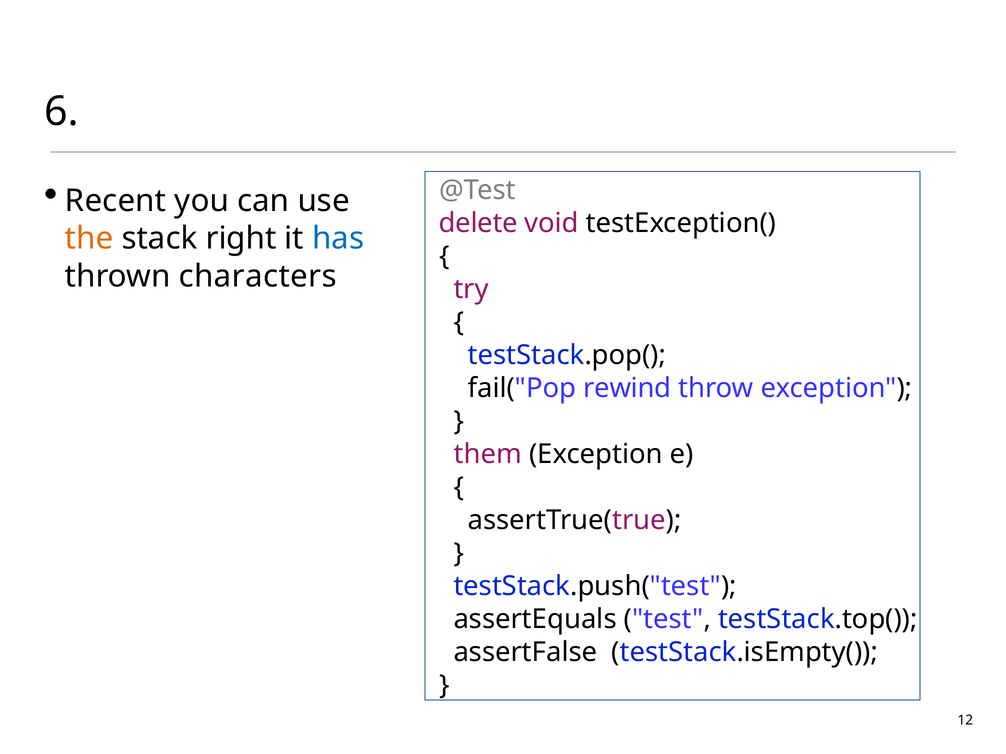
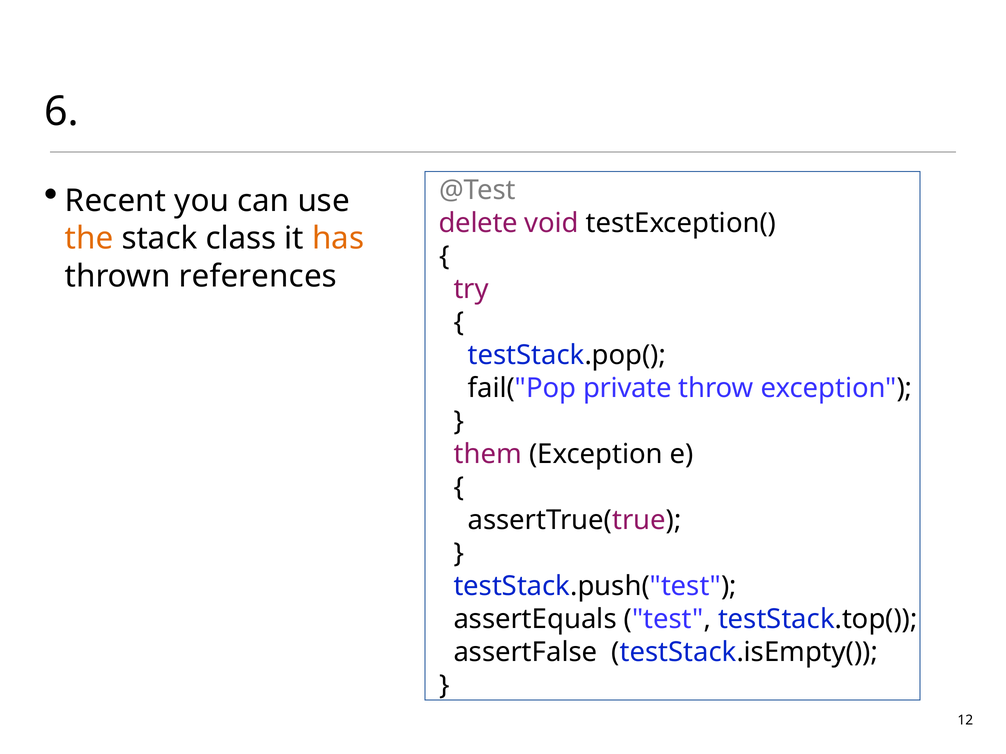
right: right -> class
has colour: blue -> orange
characters: characters -> references
rewind: rewind -> private
